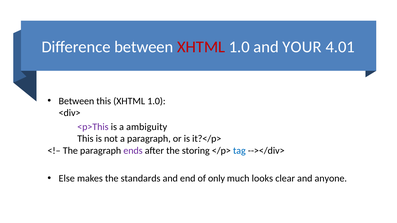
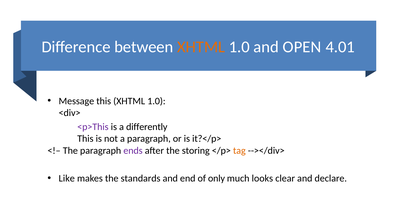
XHTML at (201, 47) colour: red -> orange
YOUR: YOUR -> OPEN
Between at (76, 101): Between -> Message
ambiguity: ambiguity -> differently
tag colour: blue -> orange
Else: Else -> Like
anyone: anyone -> declare
